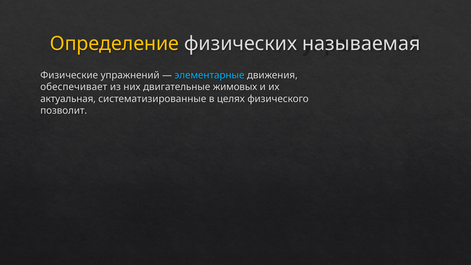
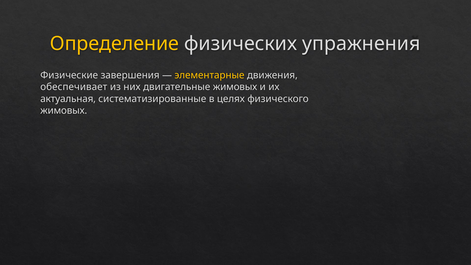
называемая: называемая -> упражнения
упражнений: упражнений -> завершения
элементарные colour: light blue -> yellow
позволит at (64, 111): позволит -> жимовых
